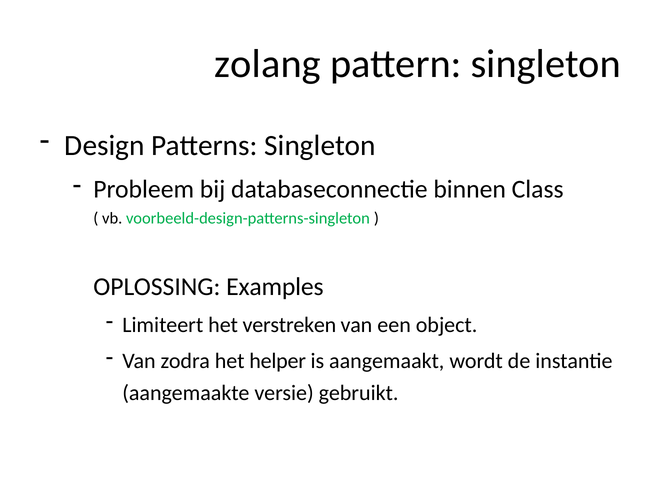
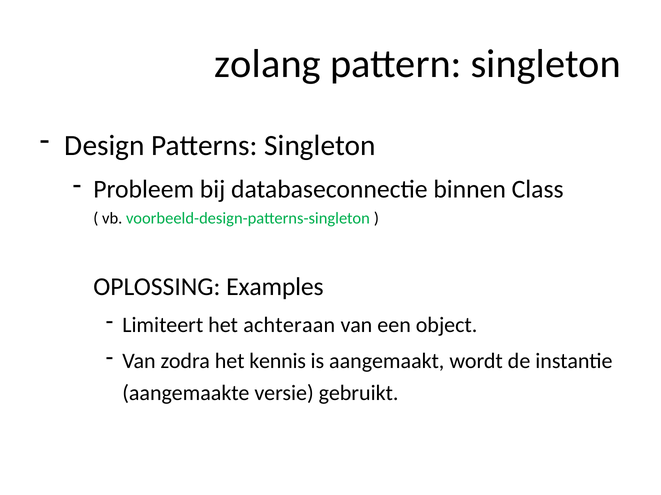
verstreken: verstreken -> achteraan
helper: helper -> kennis
